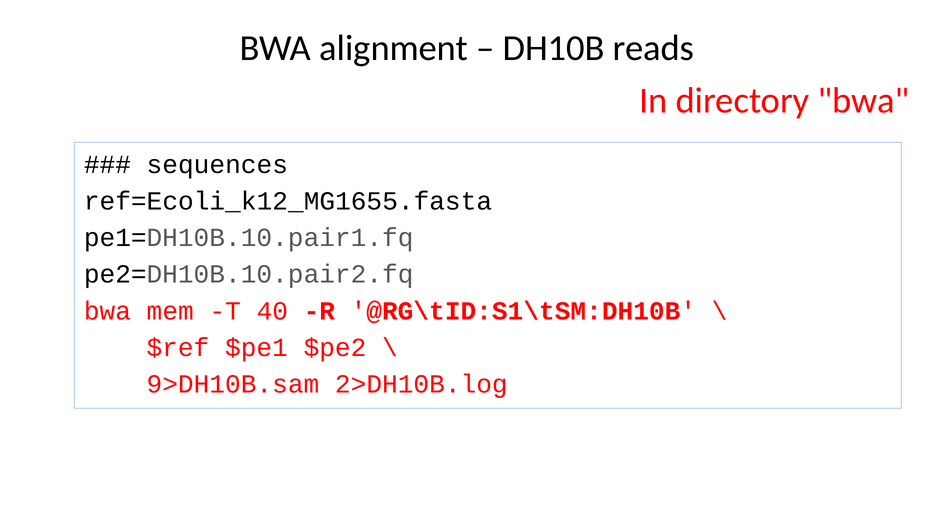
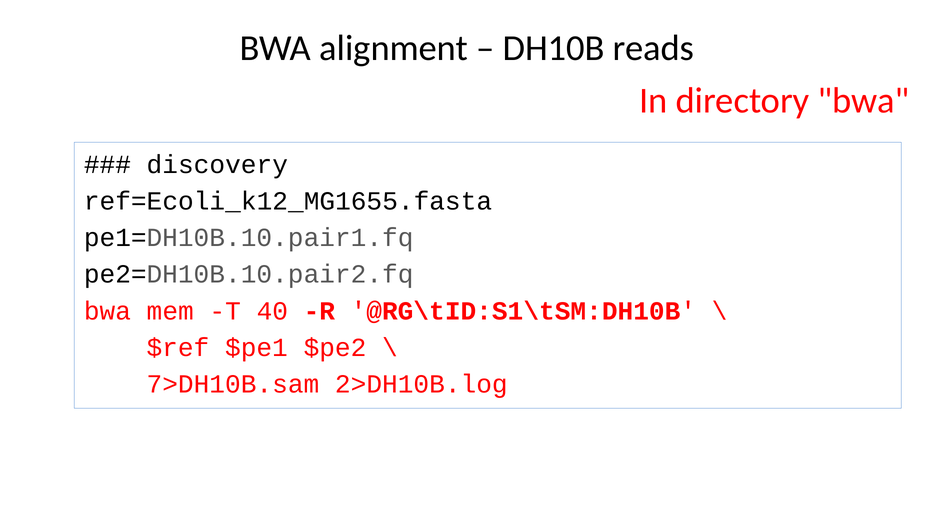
sequences: sequences -> discovery
9>DH10B.sam: 9>DH10B.sam -> 7>DH10B.sam
